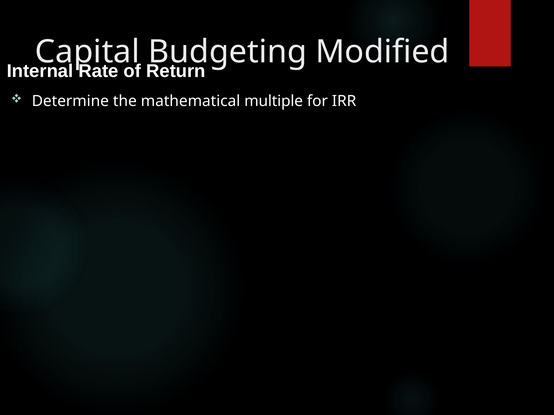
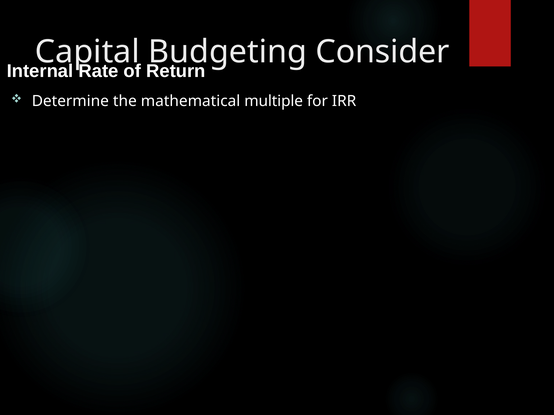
Modified: Modified -> Consider
